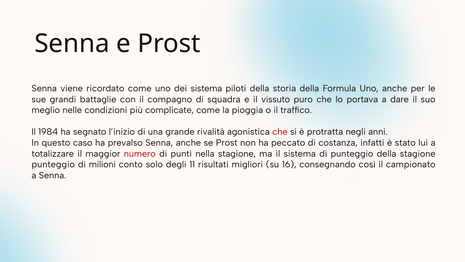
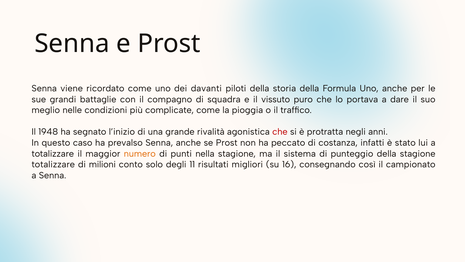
dei sistema: sistema -> davanti
1984: 1984 -> 1948
numero colour: red -> orange
punteggio at (53, 164): punteggio -> totalizzare
